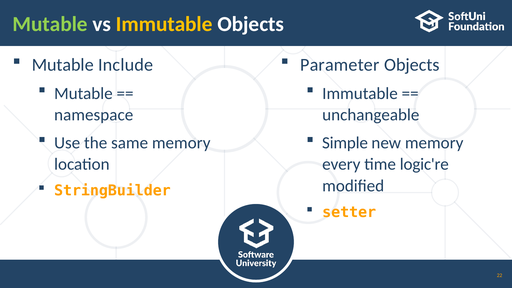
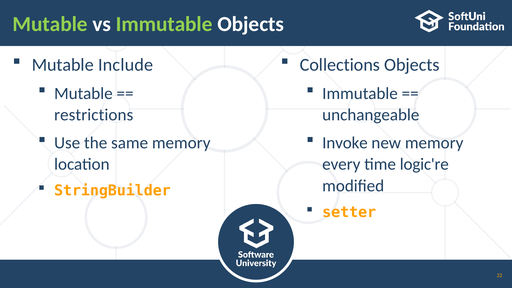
Immutable at (164, 24) colour: yellow -> light green
Parameter: Parameter -> Collections
namespace: namespace -> restrictions
Simple: Simple -> Invoke
